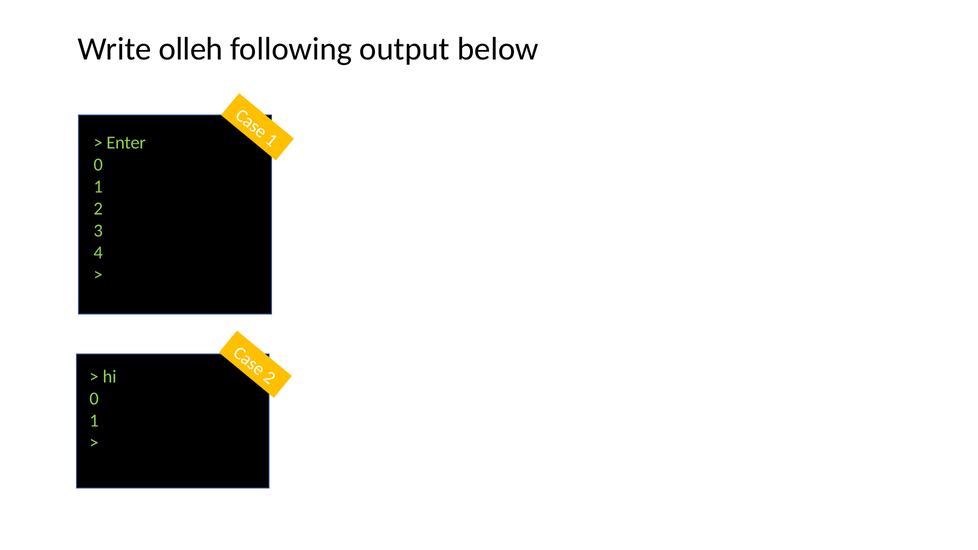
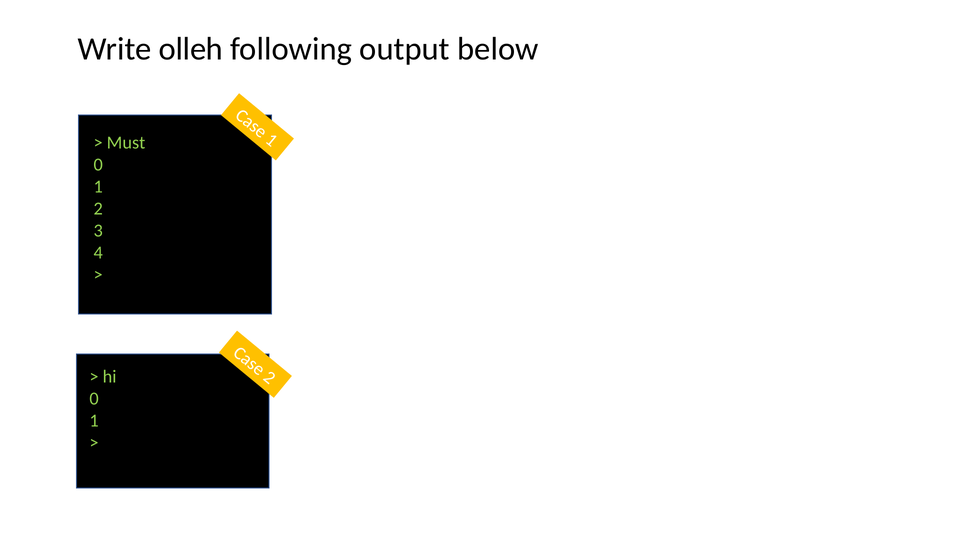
Enter: Enter -> Must
